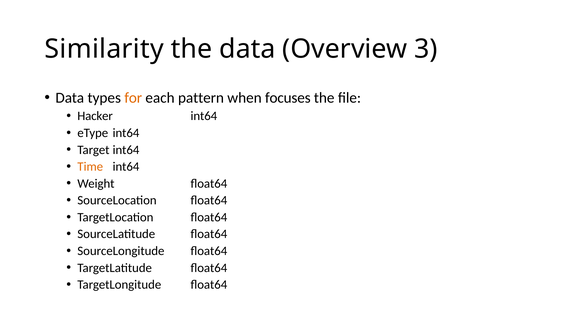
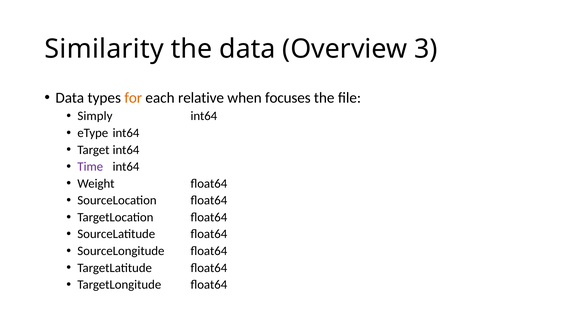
pattern: pattern -> relative
Hacker: Hacker -> Simply
Time colour: orange -> purple
